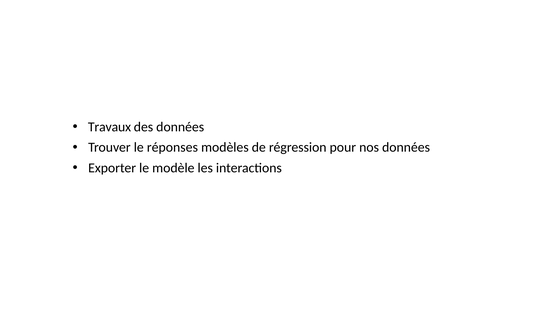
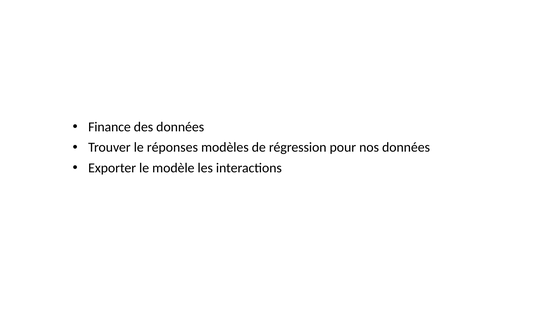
Travaux: Travaux -> Finance
